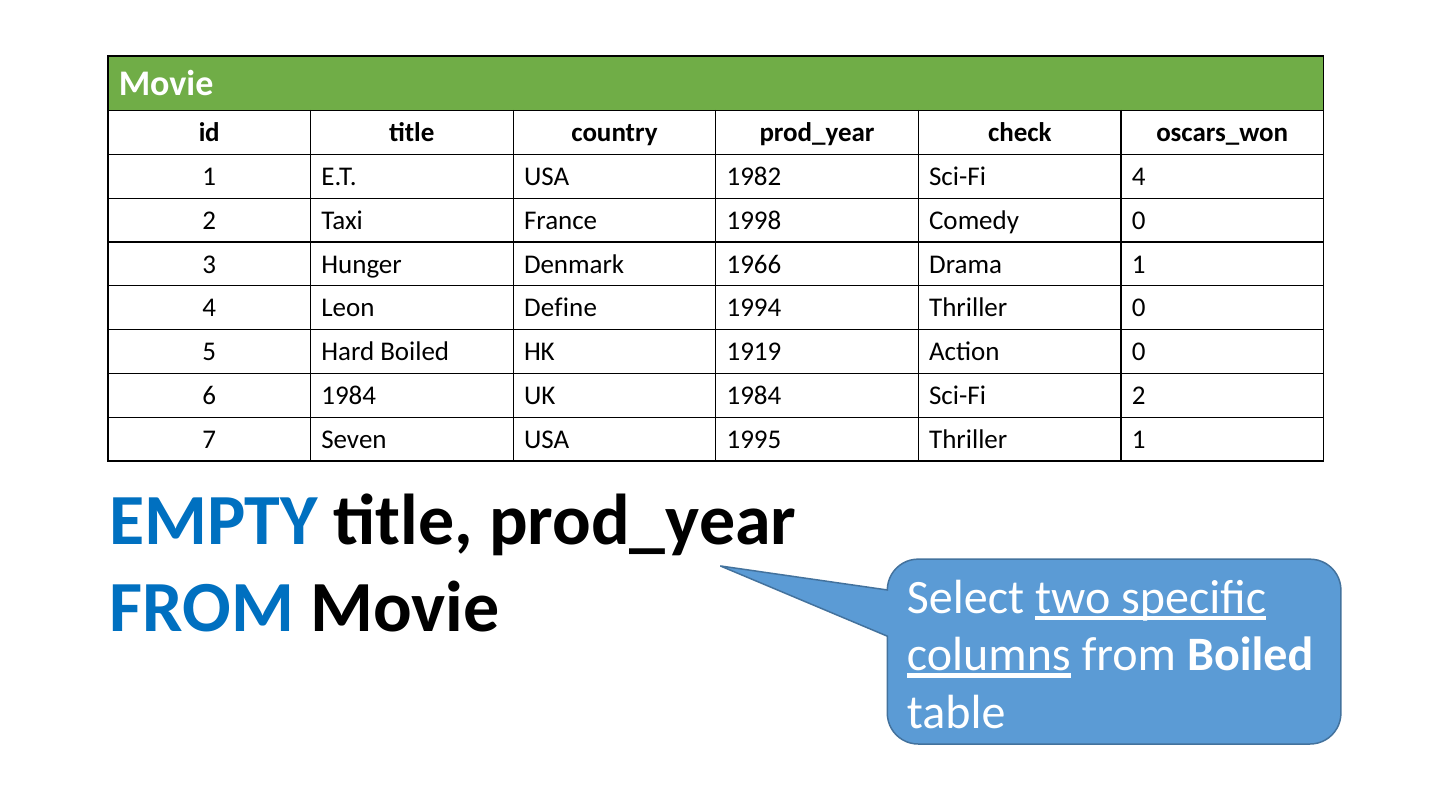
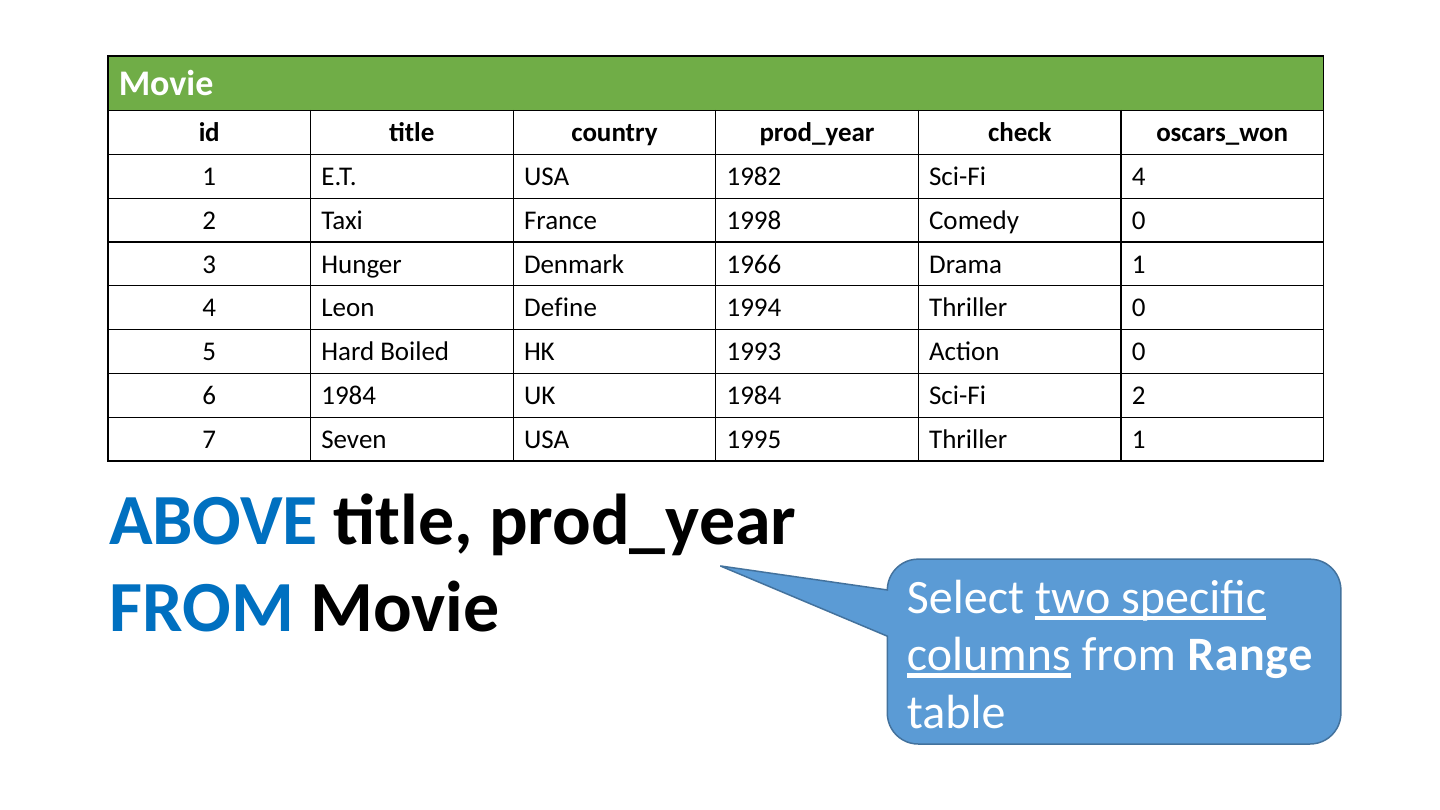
1919: 1919 -> 1993
EMPTY: EMPTY -> ABOVE
from Boiled: Boiled -> Range
